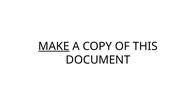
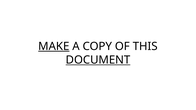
DOCUMENT underline: none -> present
